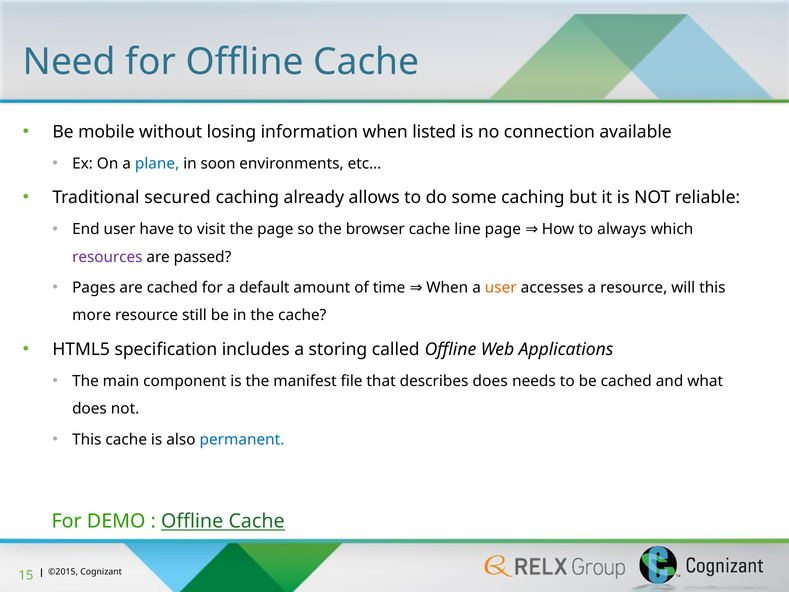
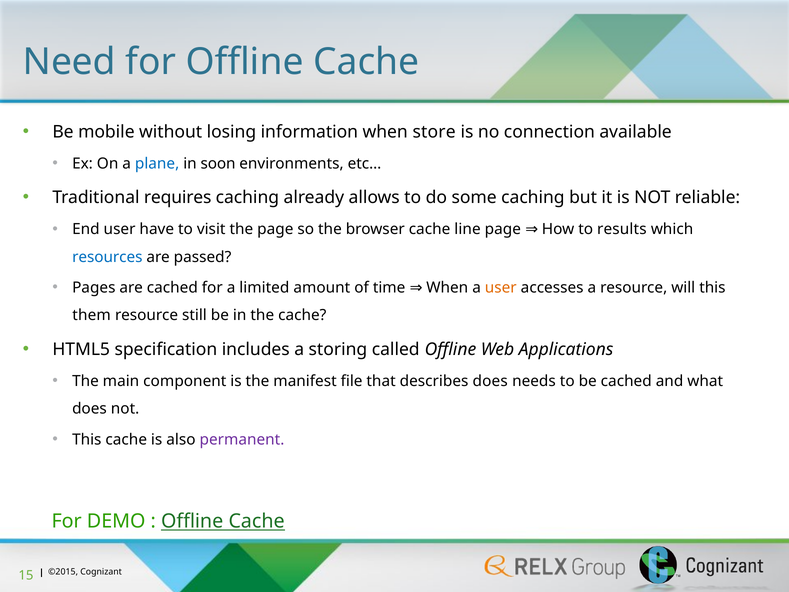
listed: listed -> store
secured: secured -> requires
always: always -> results
resources colour: purple -> blue
default: default -> limited
more: more -> them
permanent colour: blue -> purple
